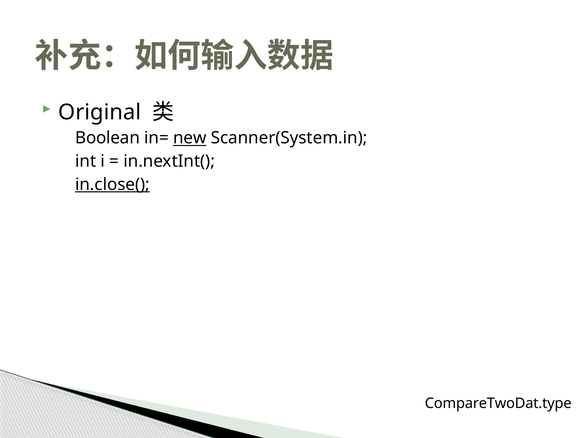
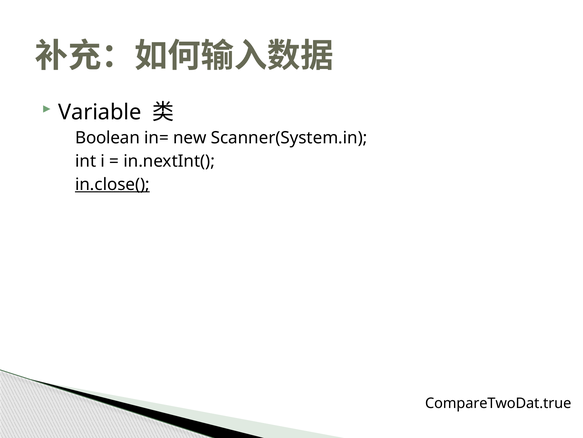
Original: Original -> Variable
new underline: present -> none
CompareTwoDat.type: CompareTwoDat.type -> CompareTwoDat.true
